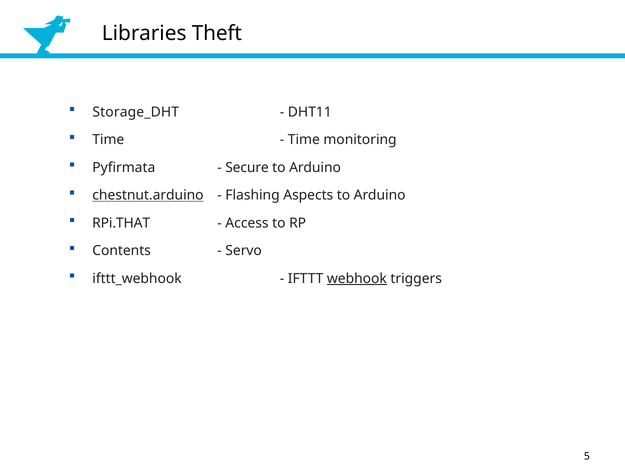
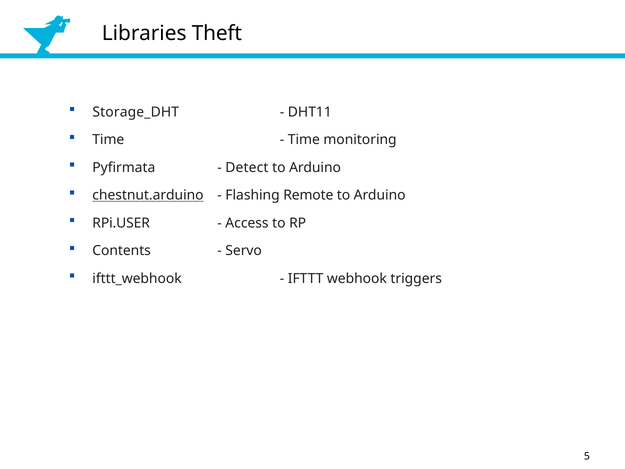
Secure: Secure -> Detect
Aspects: Aspects -> Remote
RPi.THAT: RPi.THAT -> RPi.USER
webhook underline: present -> none
